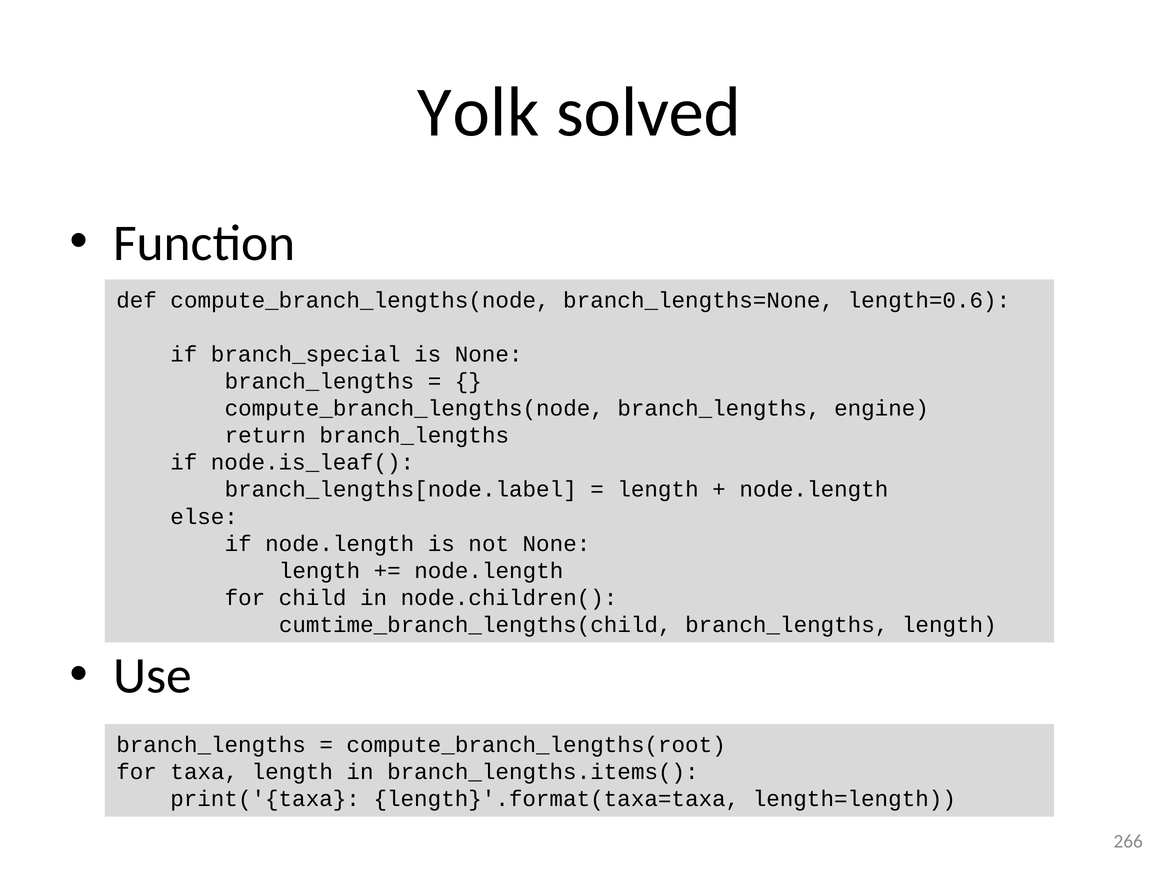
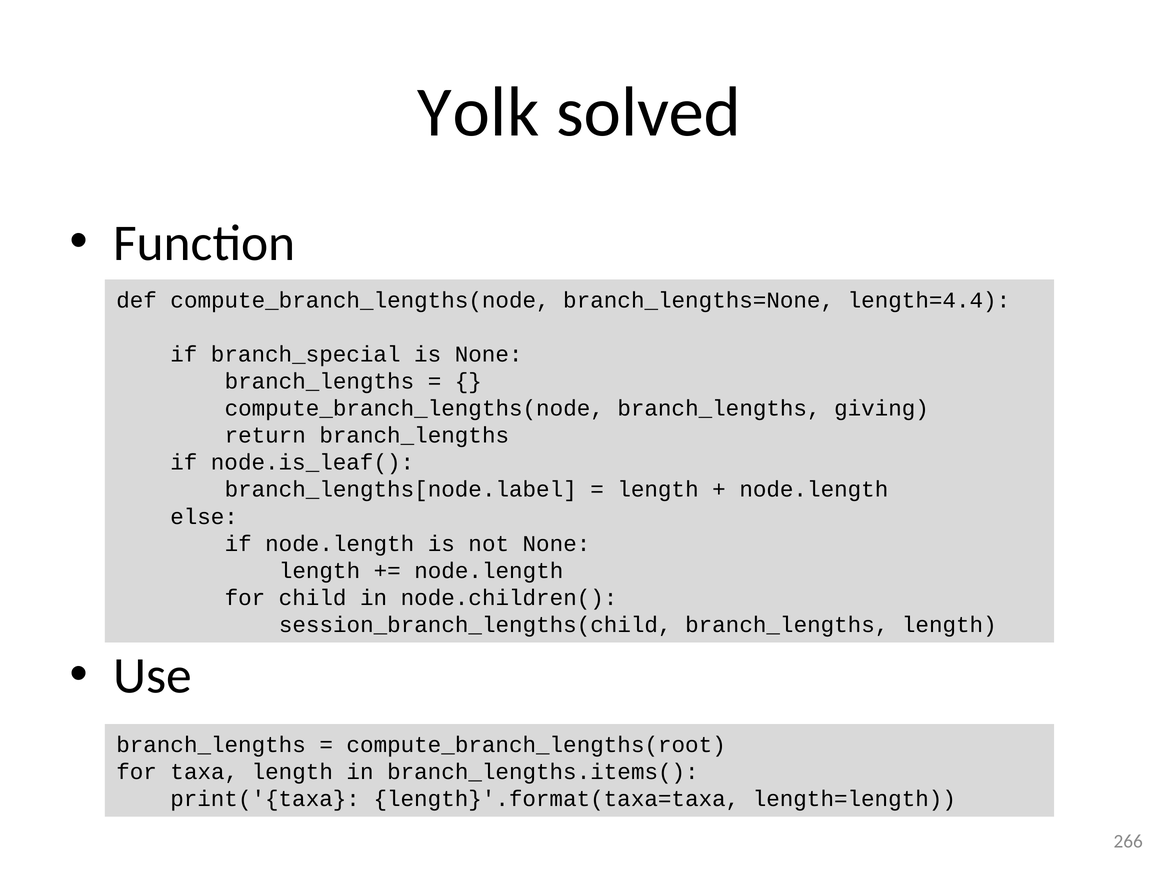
length=0.6: length=0.6 -> length=4.4
engine: engine -> giving
cumtime_branch_lengths(child: cumtime_branch_lengths(child -> session_branch_lengths(child
